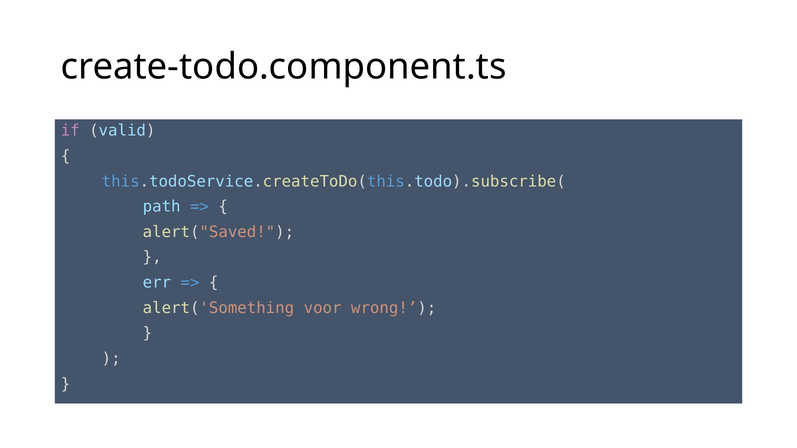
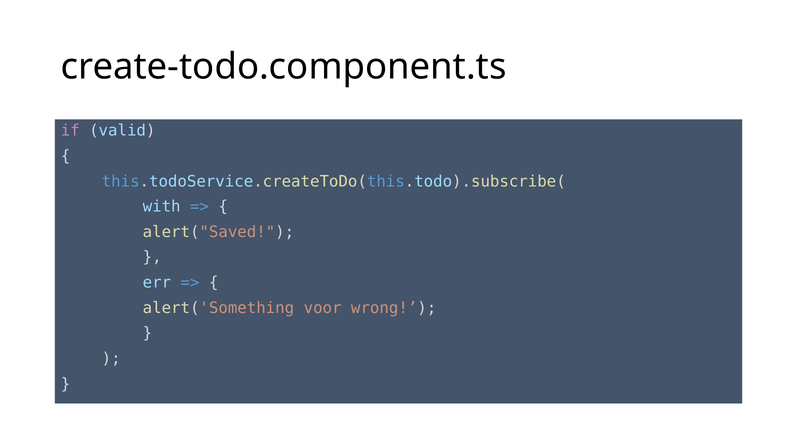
path: path -> with
